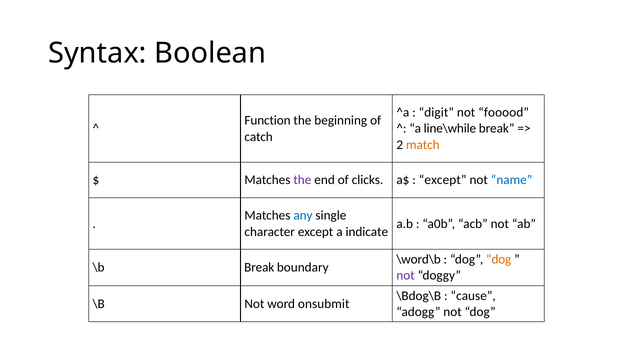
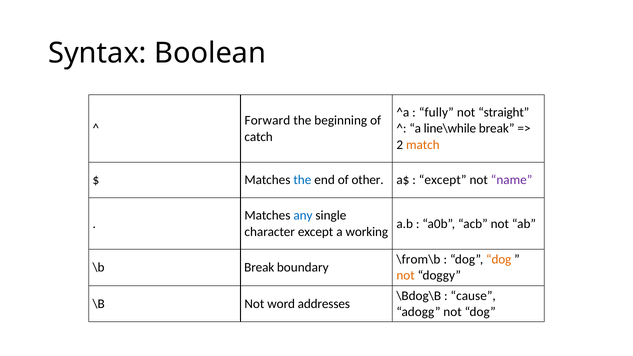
digit: digit -> fully
fooood: fooood -> straight
Function: Function -> Forward
the at (302, 180) colour: purple -> blue
clicks: clicks -> other
name colour: blue -> purple
indicate: indicate -> working
\word\b: \word\b -> \from\b
not at (406, 276) colour: purple -> orange
onsubmit: onsubmit -> addresses
